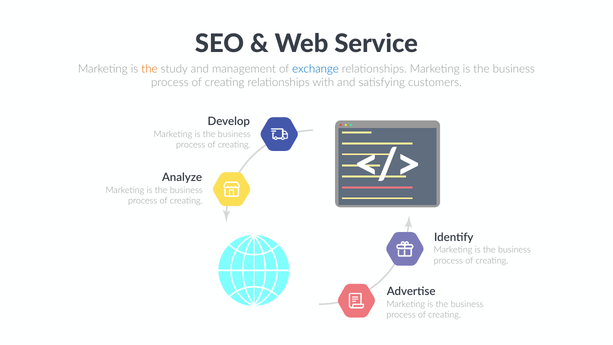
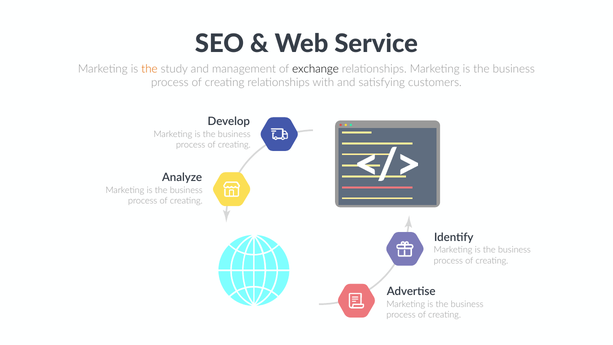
exchange colour: blue -> black
